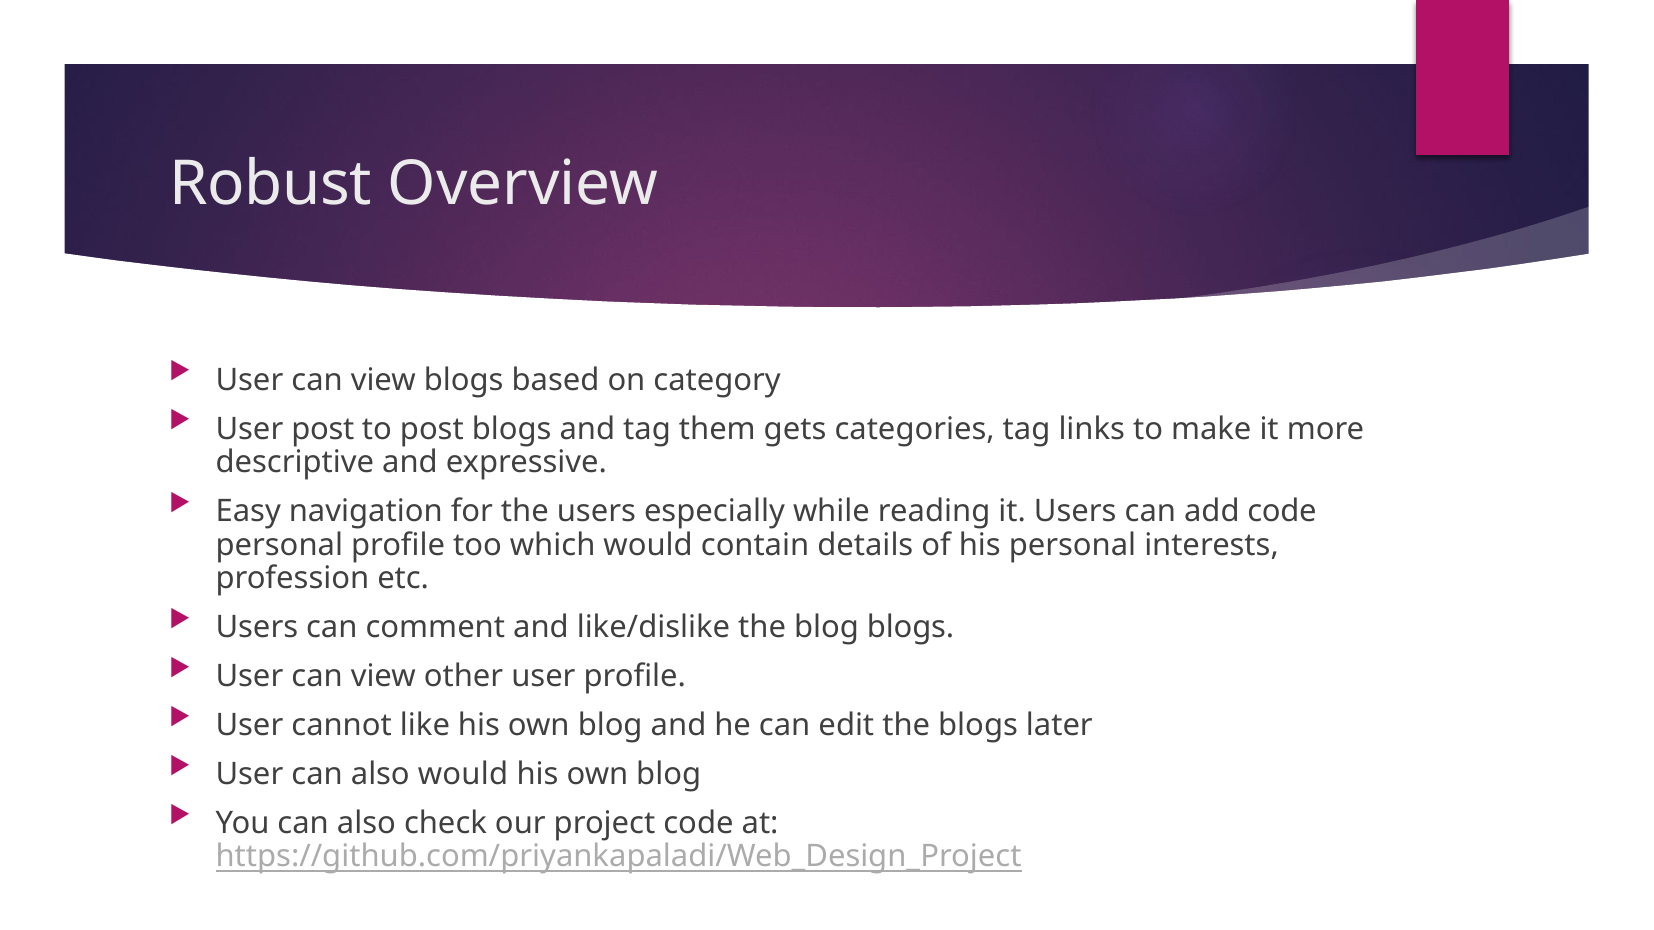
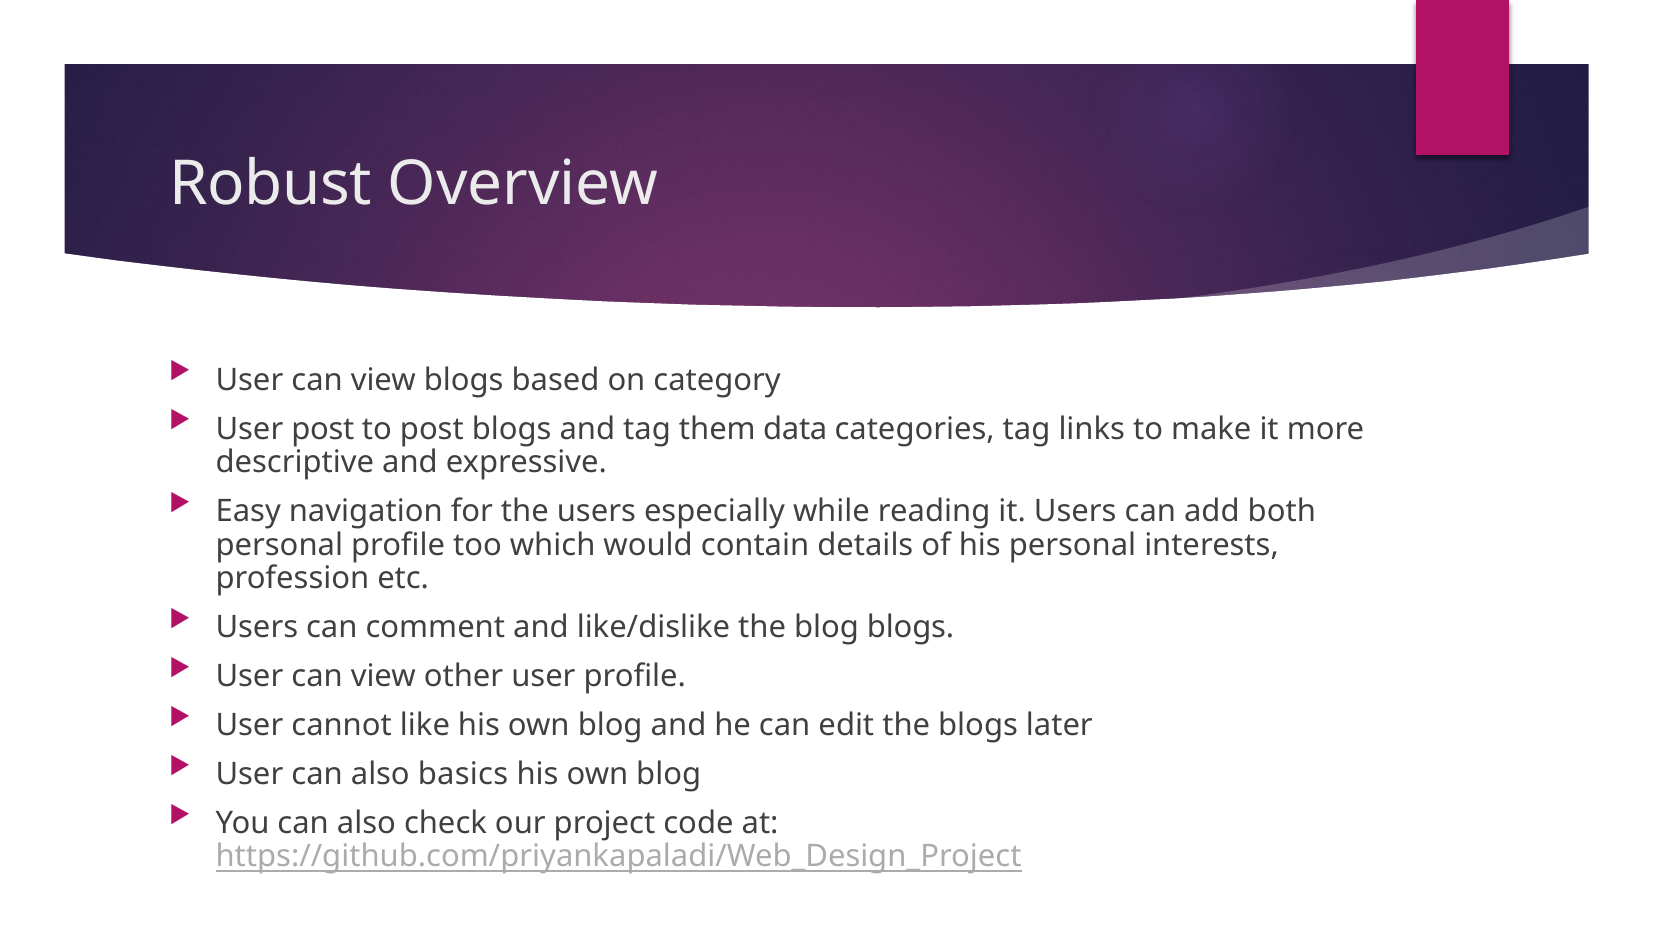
gets: gets -> data
add code: code -> both
also would: would -> basics
